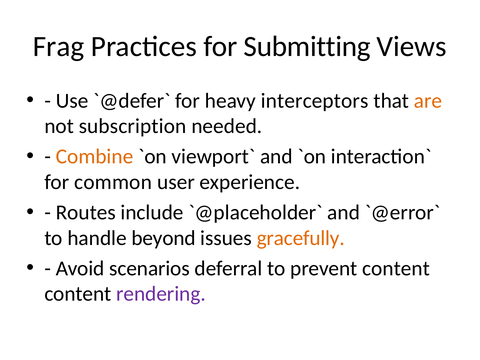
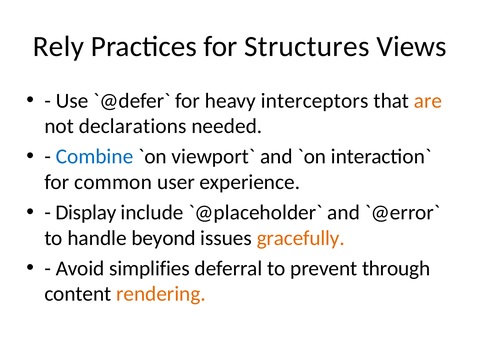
Frag: Frag -> Rely
Submitting: Submitting -> Structures
subscription: subscription -> declarations
Combine colour: orange -> blue
Routes: Routes -> Display
scenarios: scenarios -> simplifies
prevent content: content -> through
rendering colour: purple -> orange
